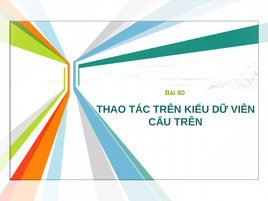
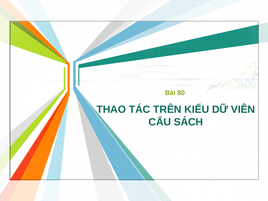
CẤU TRÊN: TRÊN -> SÁCH
